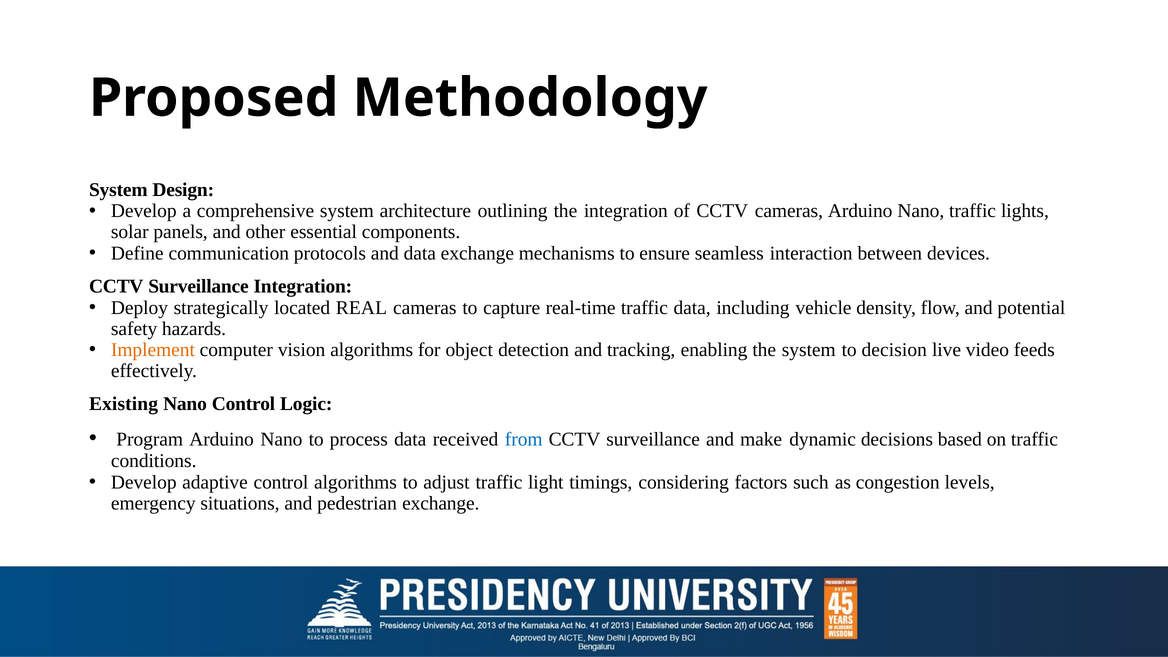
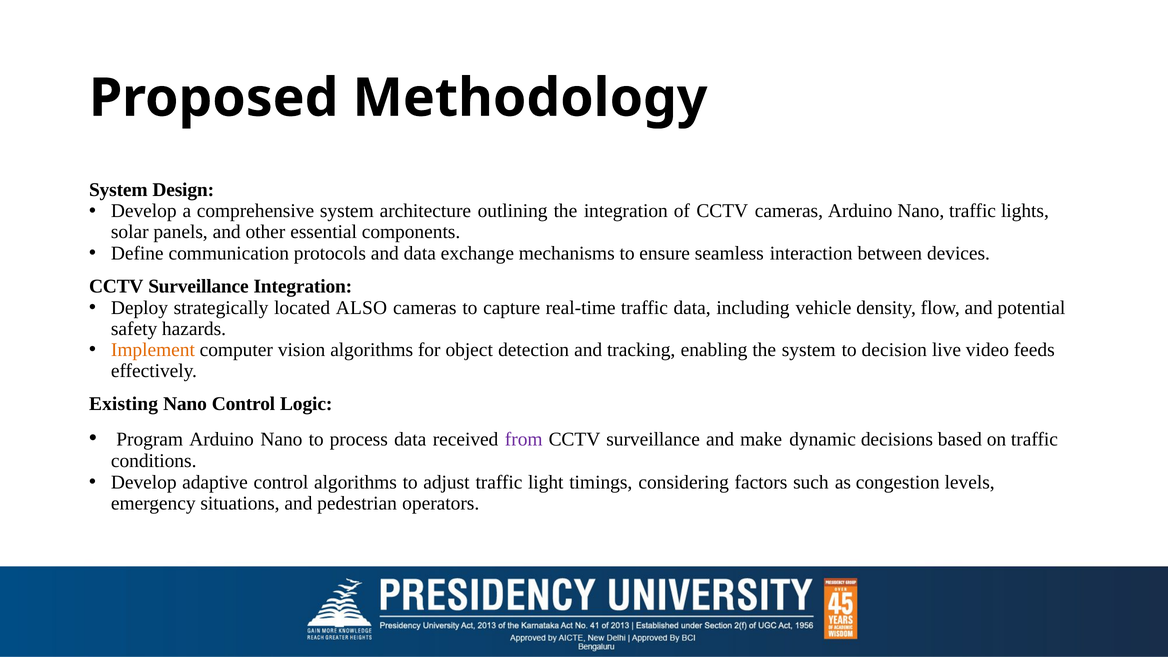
REAL: REAL -> ALSO
from colour: blue -> purple
pedestrian exchange: exchange -> operators
